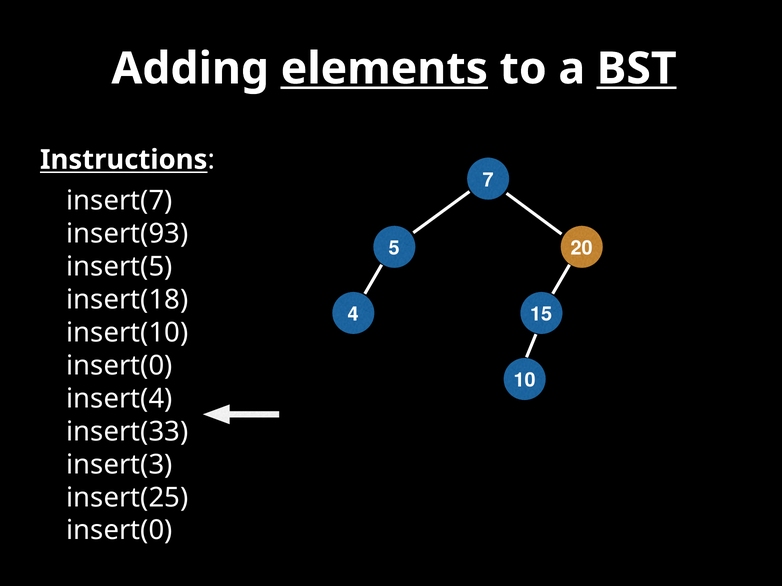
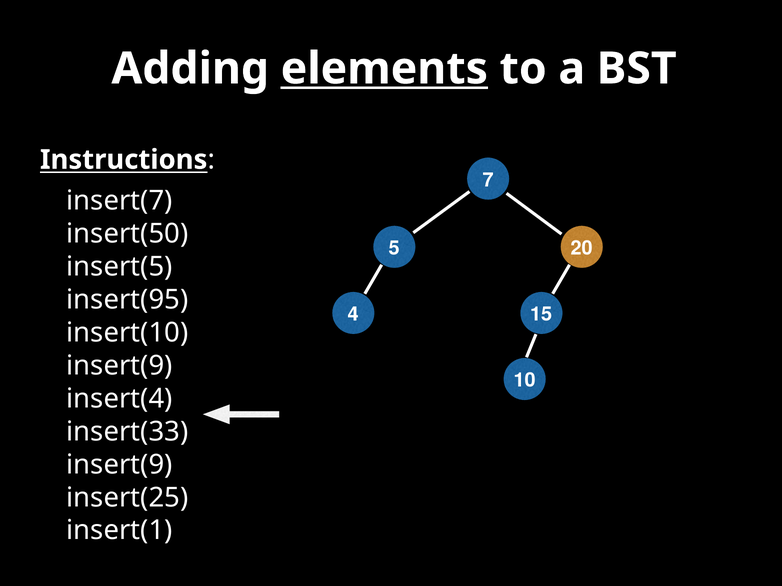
BST underline: present -> none
insert(93: insert(93 -> insert(50
insert(18: insert(18 -> insert(95
insert(0 at (119, 366): insert(0 -> insert(9
insert(3 at (119, 465): insert(3 -> insert(9
insert(0 at (119, 531): insert(0 -> insert(1
